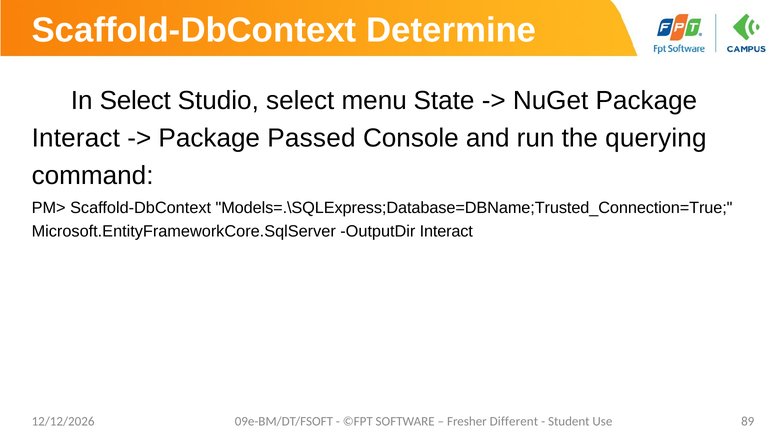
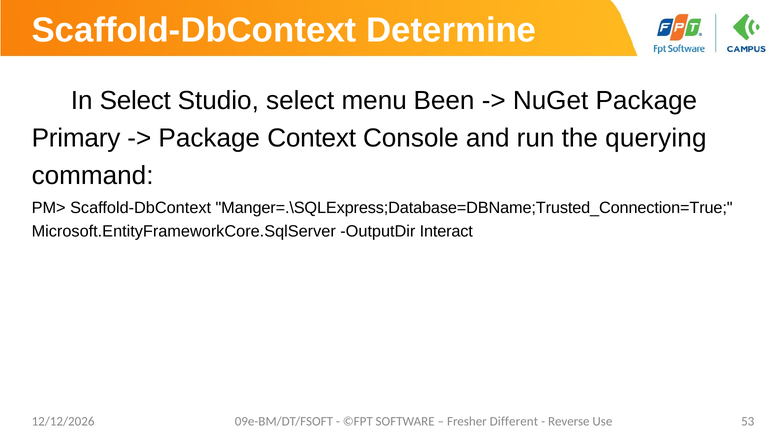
State: State -> Been
Interact at (76, 138): Interact -> Primary
Passed: Passed -> Context
Models=.\SQLExpress;Database=DBName;Trusted_Connection=True: Models=.\SQLExpress;Database=DBName;Trusted_Connection=True -> Manger=.\SQLExpress;Database=DBName;Trusted_Connection=True
Student: Student -> Reverse
89: 89 -> 53
